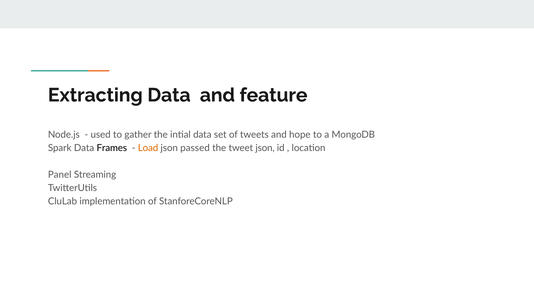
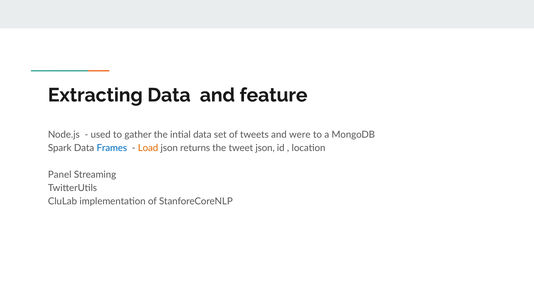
hope: hope -> were
Frames colour: black -> blue
passed: passed -> returns
